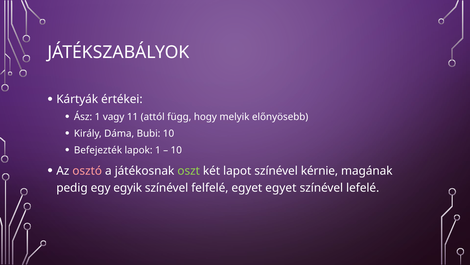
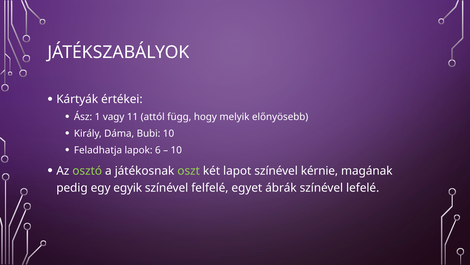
Befejezték: Befejezték -> Feladhatja
lapok 1: 1 -> 6
osztó colour: pink -> light green
egyet egyet: egyet -> ábrák
